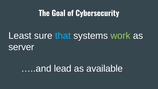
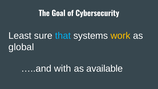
work colour: light green -> yellow
server: server -> global
lead: lead -> with
